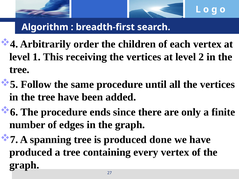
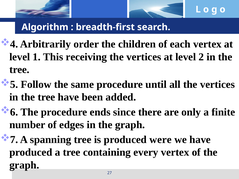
done: done -> were
